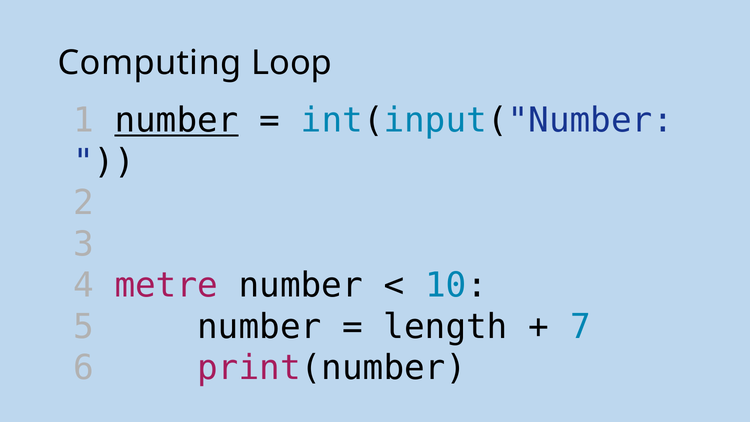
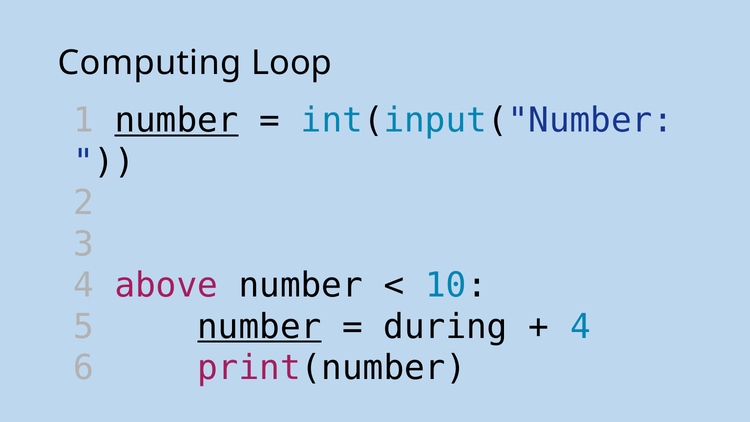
metre: metre -> above
number at (259, 327) underline: none -> present
length: length -> during
7 at (581, 327): 7 -> 4
